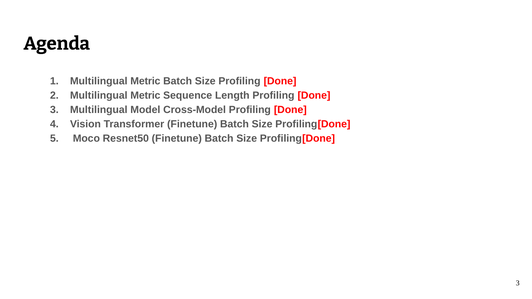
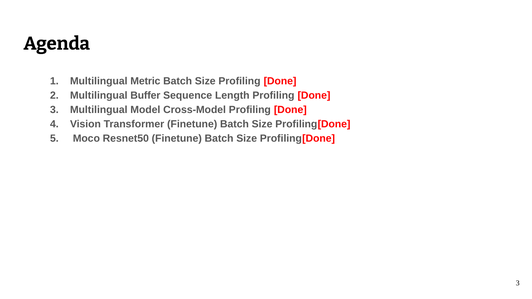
Metric at (145, 95): Metric -> Buffer
